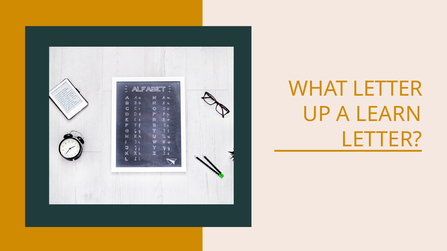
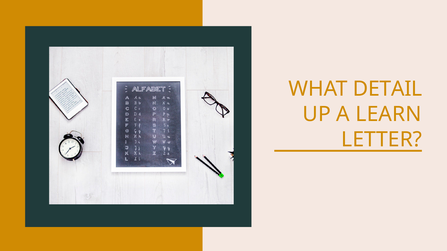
WHAT LETTER: LETTER -> DETAIL
